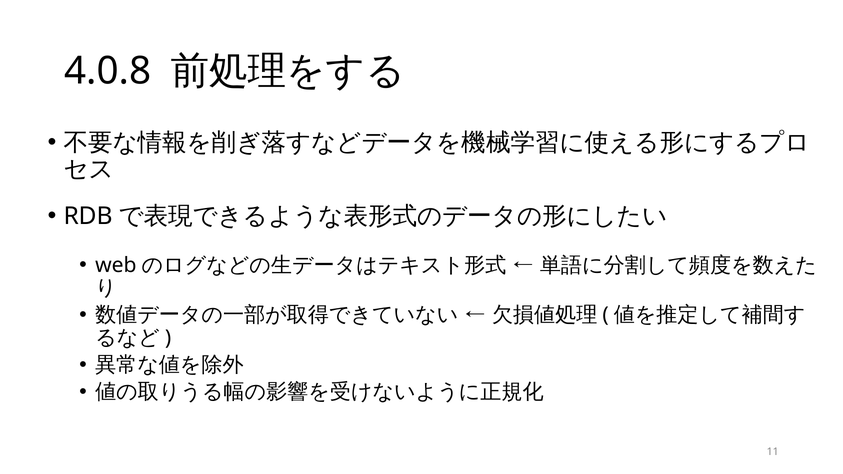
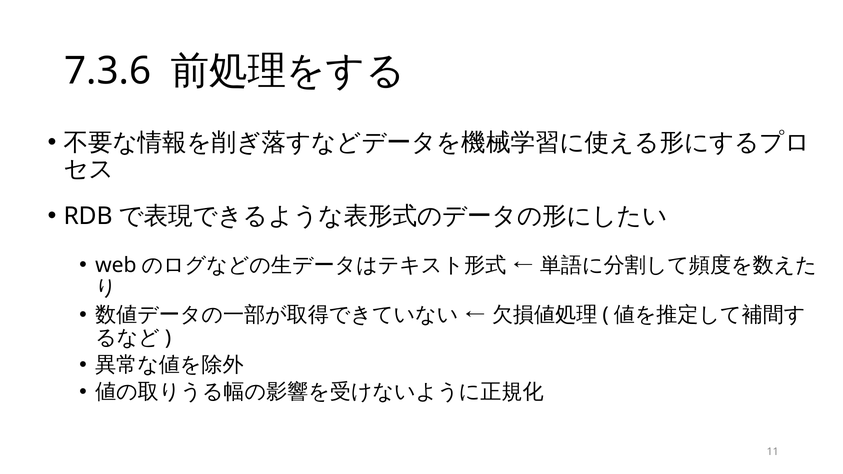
4.0.8: 4.0.8 -> 7.3.6
